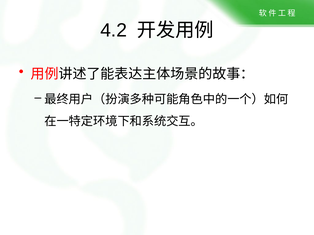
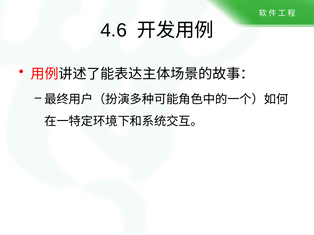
4.2: 4.2 -> 4.6
